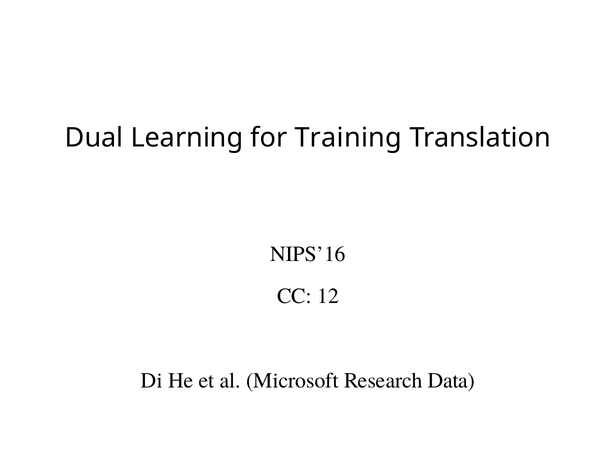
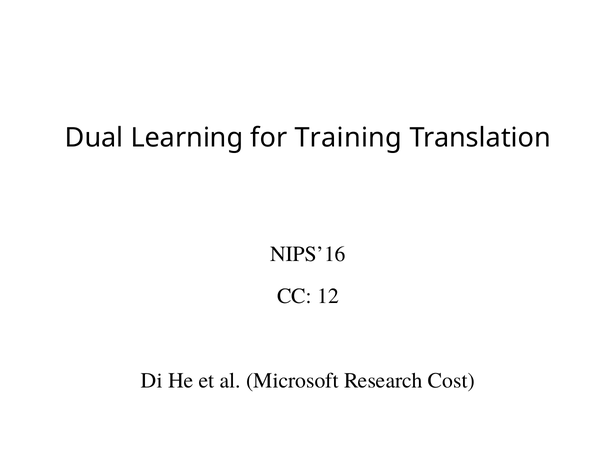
Data: Data -> Cost
